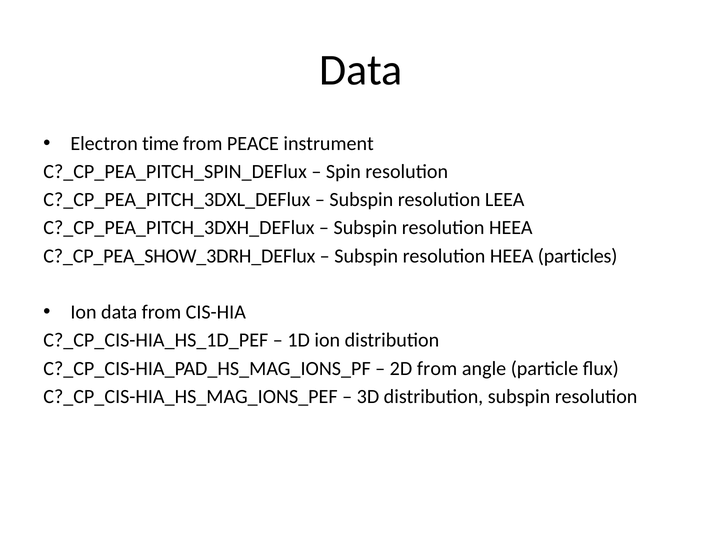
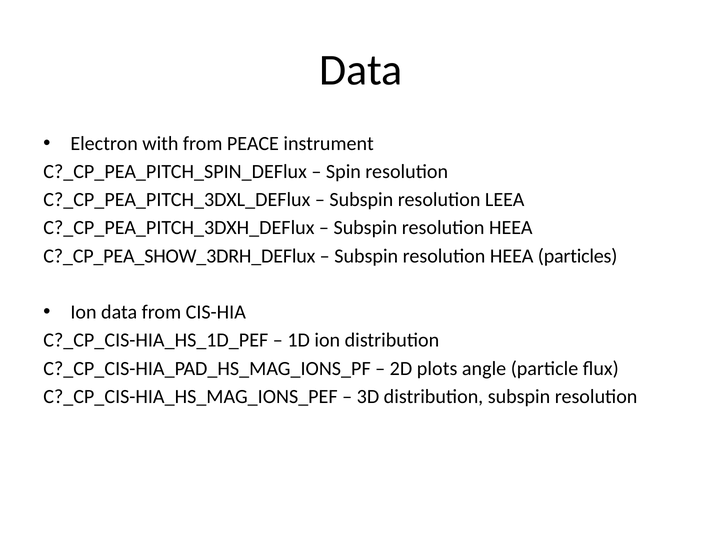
time: time -> with
2D from: from -> plots
